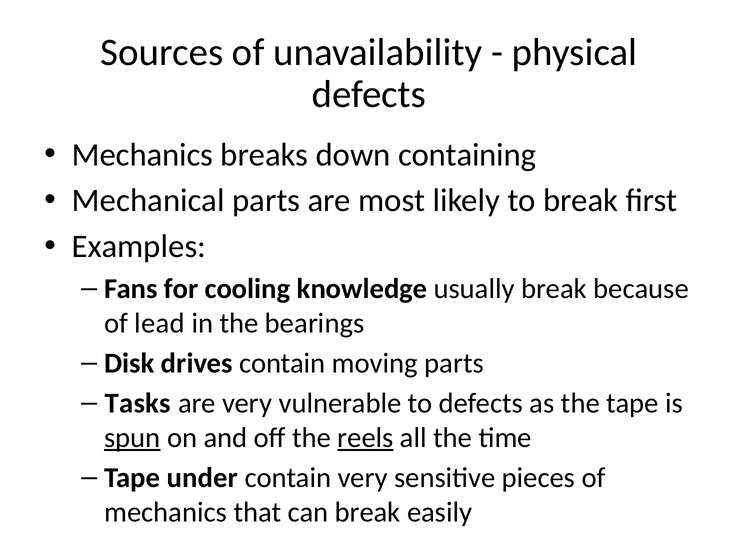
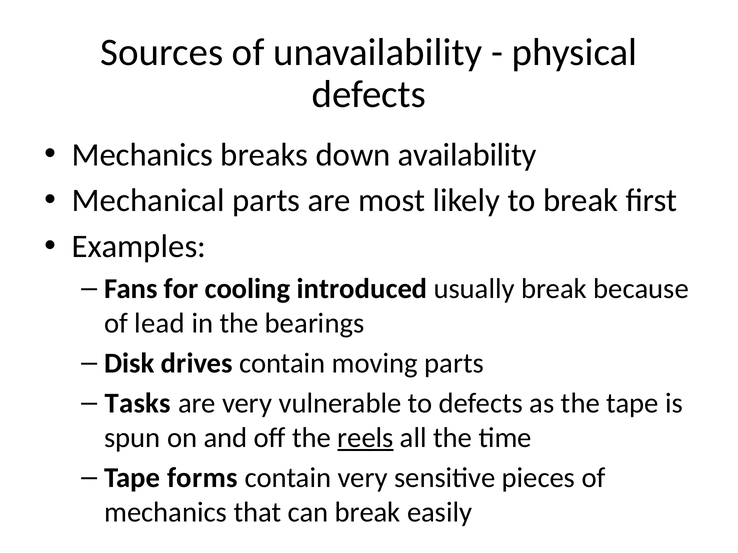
containing: containing -> availability
knowledge: knowledge -> introduced
spun underline: present -> none
under: under -> forms
